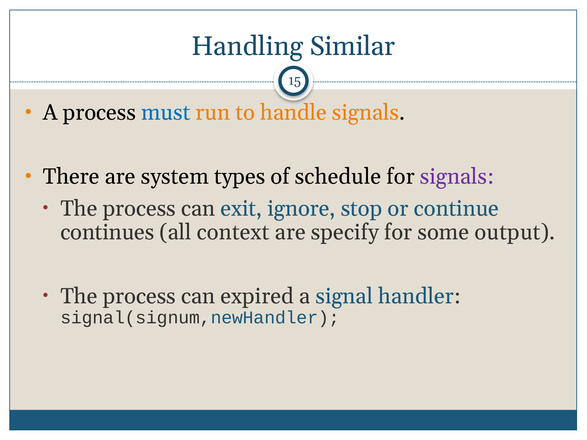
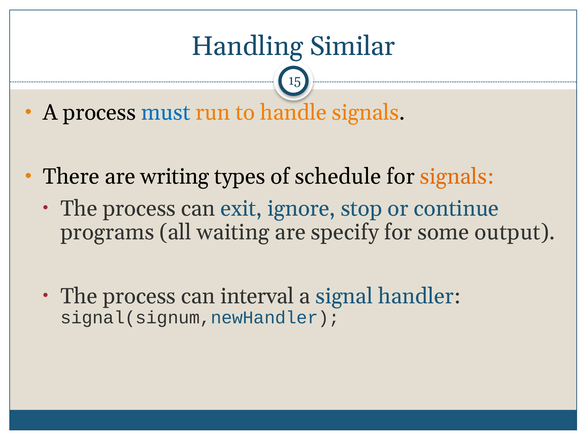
system: system -> writing
signals at (457, 177) colour: purple -> orange
continues: continues -> programs
context: context -> waiting
expired: expired -> interval
